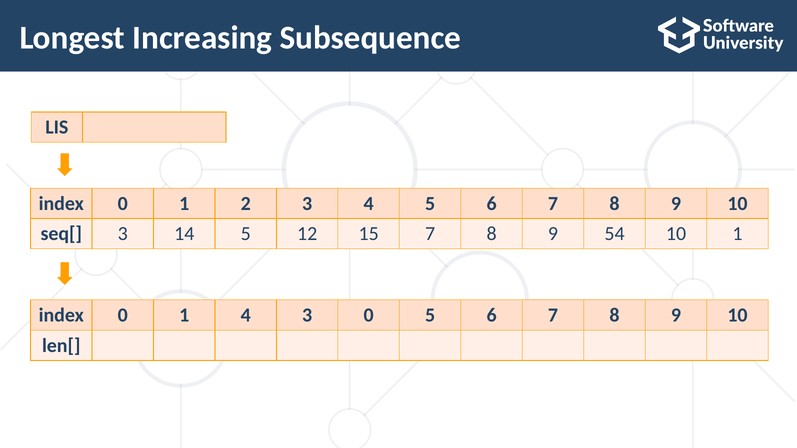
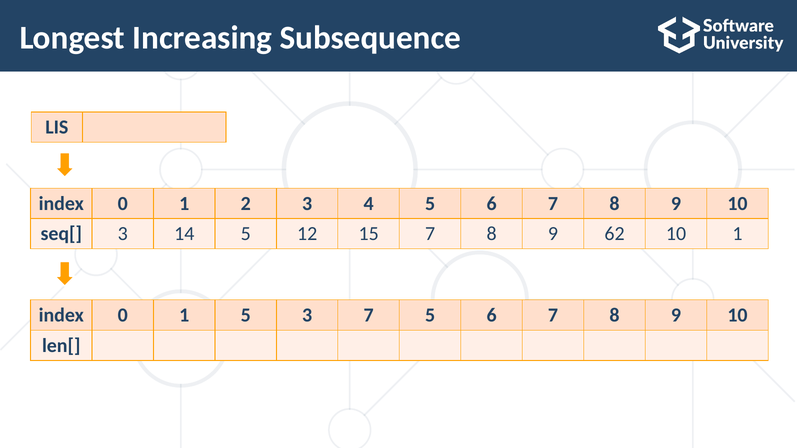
54: 54 -> 62
1 4: 4 -> 5
3 0: 0 -> 7
